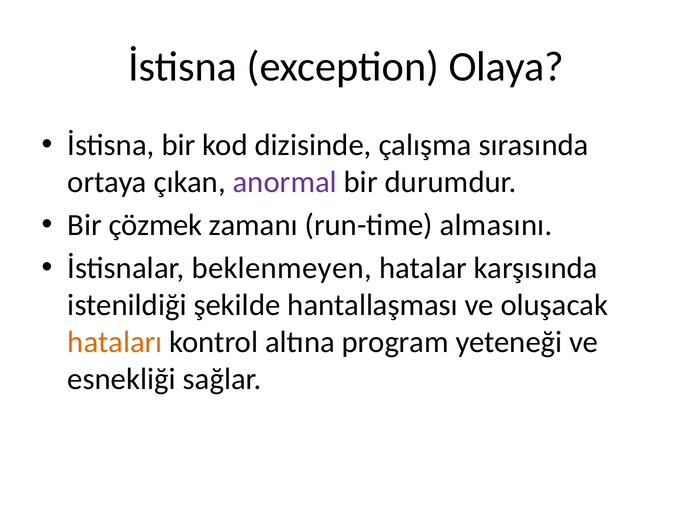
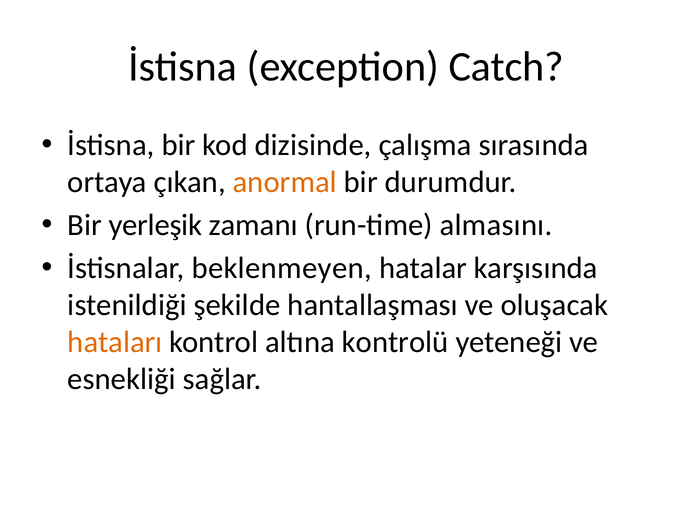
Olaya: Olaya -> Catch
anormal colour: purple -> orange
çözmek: çözmek -> yerleşik
program: program -> kontrolü
